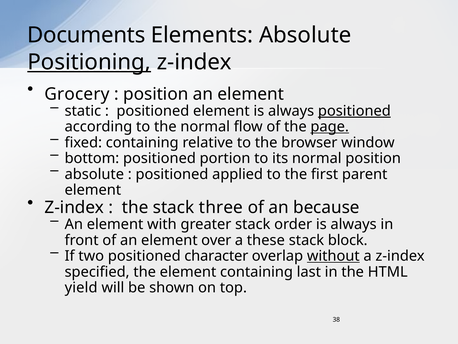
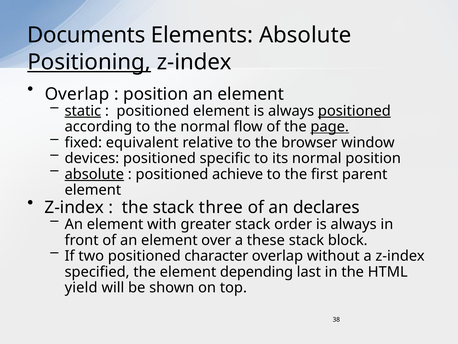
Grocery at (77, 94): Grocery -> Overlap
static underline: none -> present
fixed containing: containing -> equivalent
bottom: bottom -> devices
portion: portion -> specific
absolute at (94, 174) underline: none -> present
applied: applied -> achieve
because: because -> declares
without underline: present -> none
element containing: containing -> depending
